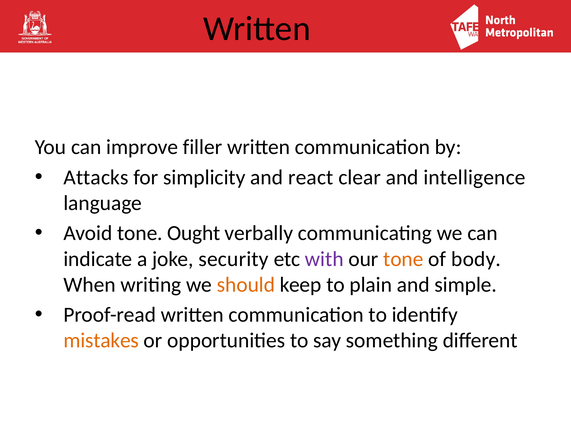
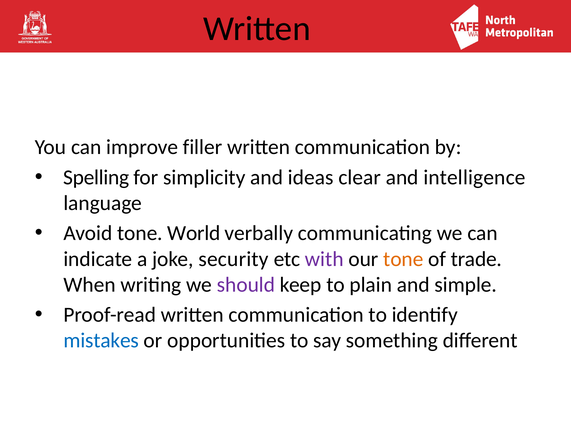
Attacks: Attacks -> Spelling
react: react -> ideas
Ought: Ought -> World
body: body -> trade
should colour: orange -> purple
mistakes colour: orange -> blue
